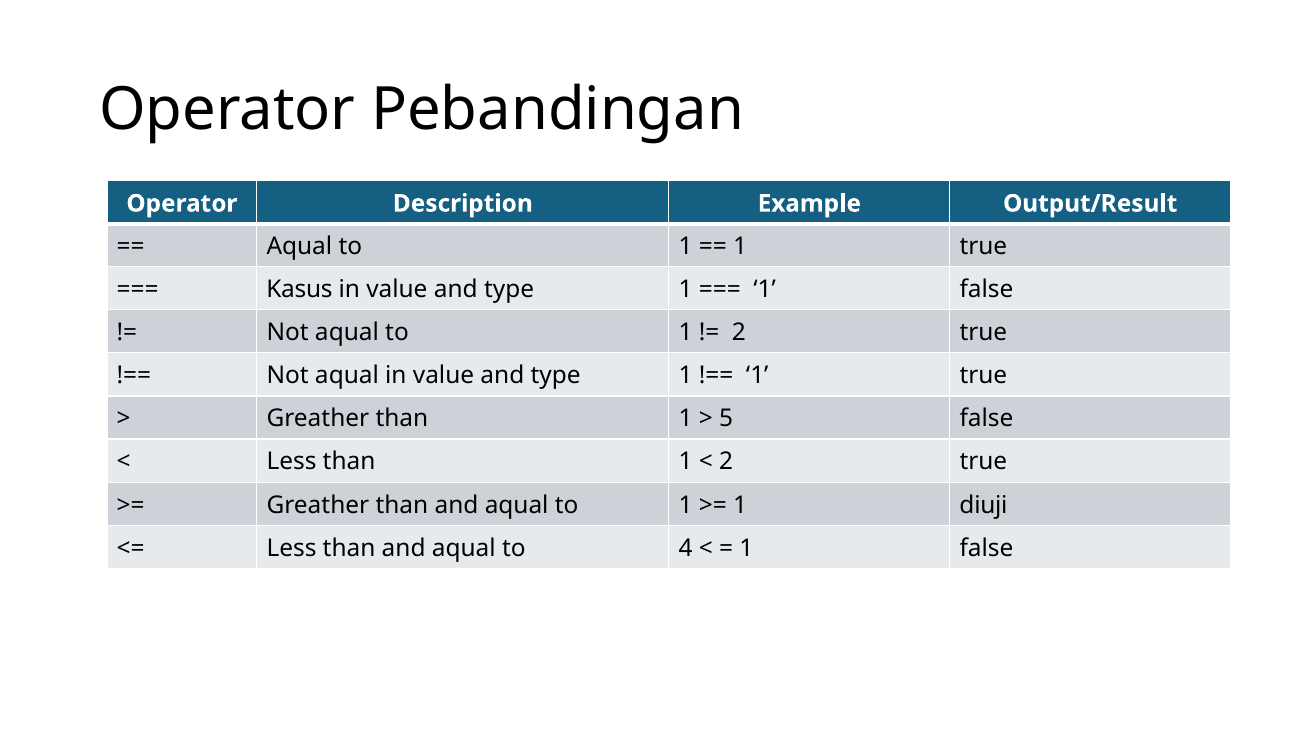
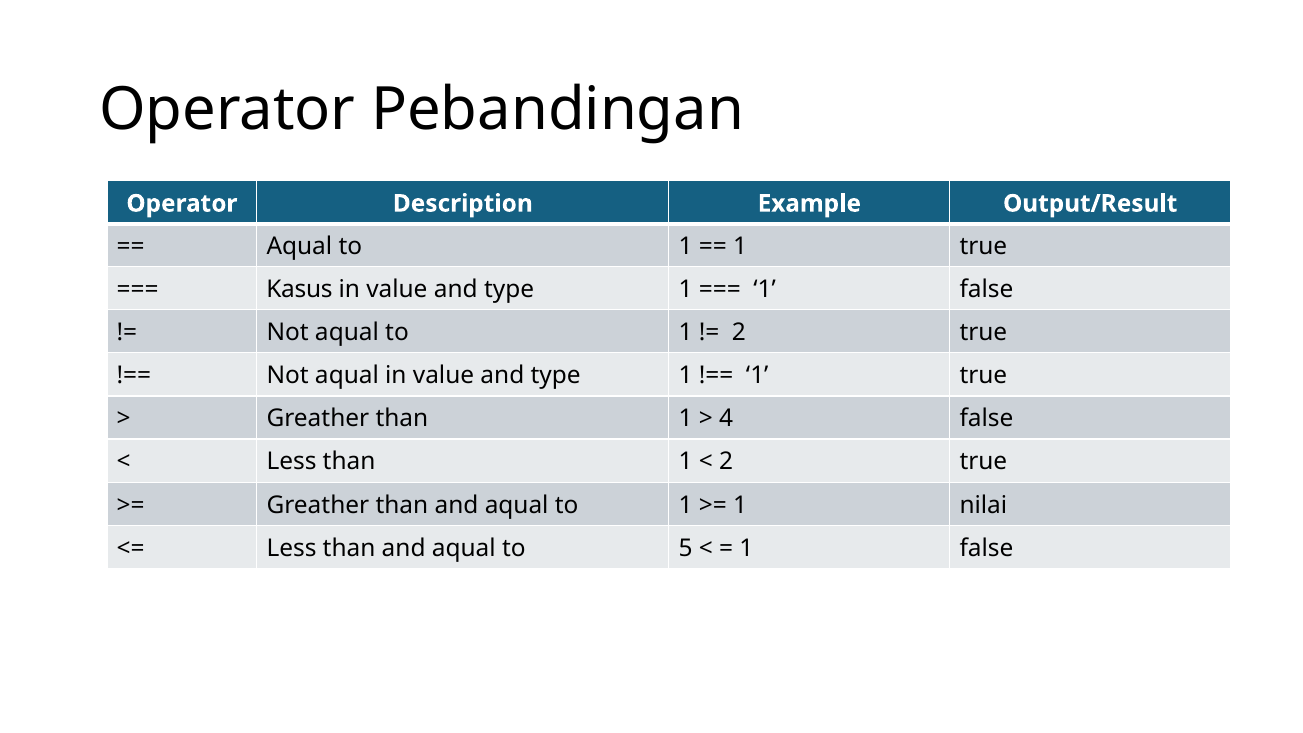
5: 5 -> 4
diuji: diuji -> nilai
4: 4 -> 5
